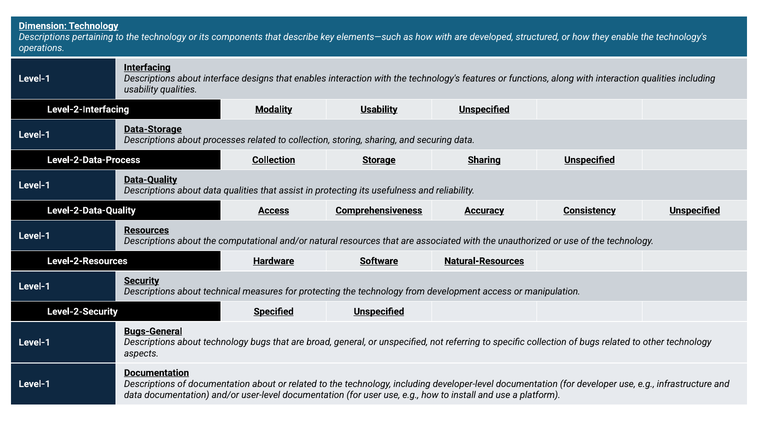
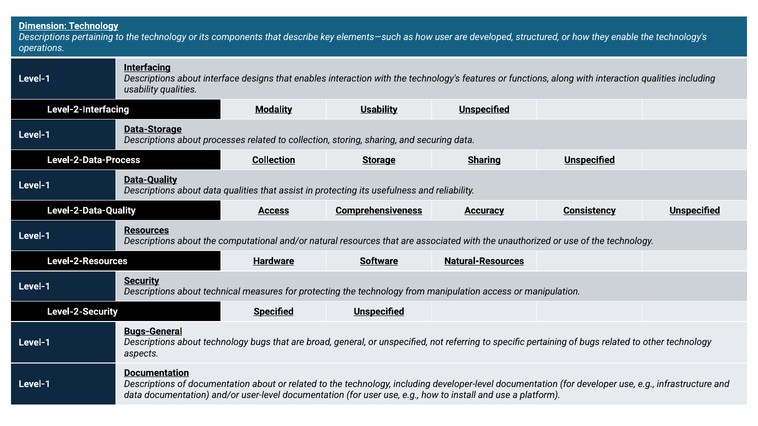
how with: with -> user
from development: development -> manipulation
specific collection: collection -> pertaining
